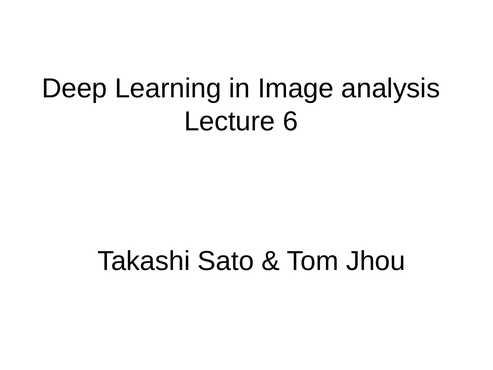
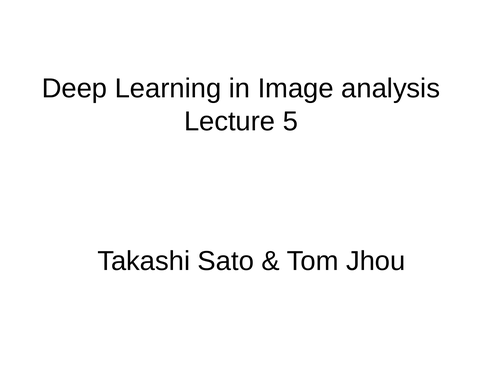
6: 6 -> 5
